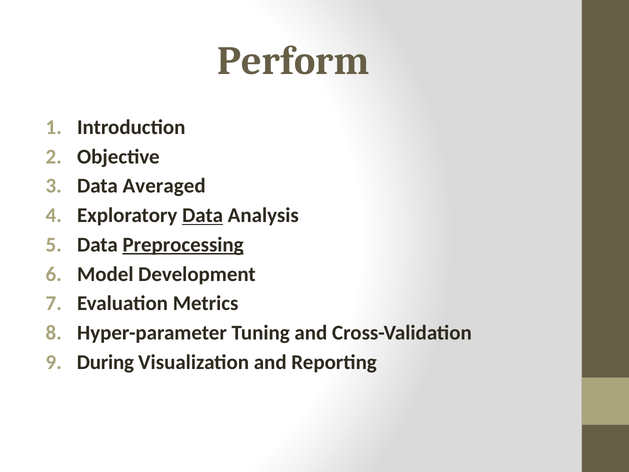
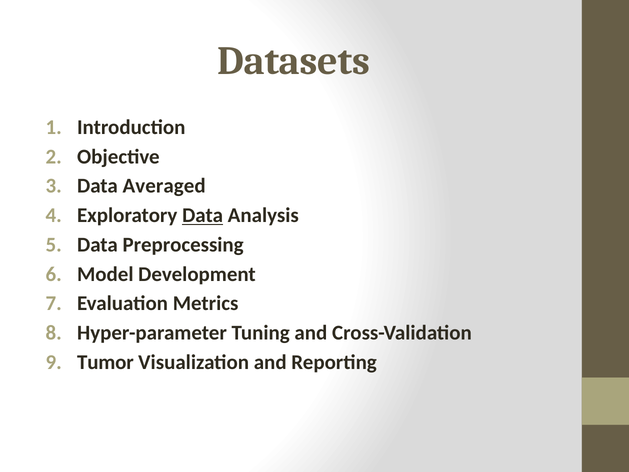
Perform: Perform -> Datasets
Preprocessing underline: present -> none
During: During -> Tumor
